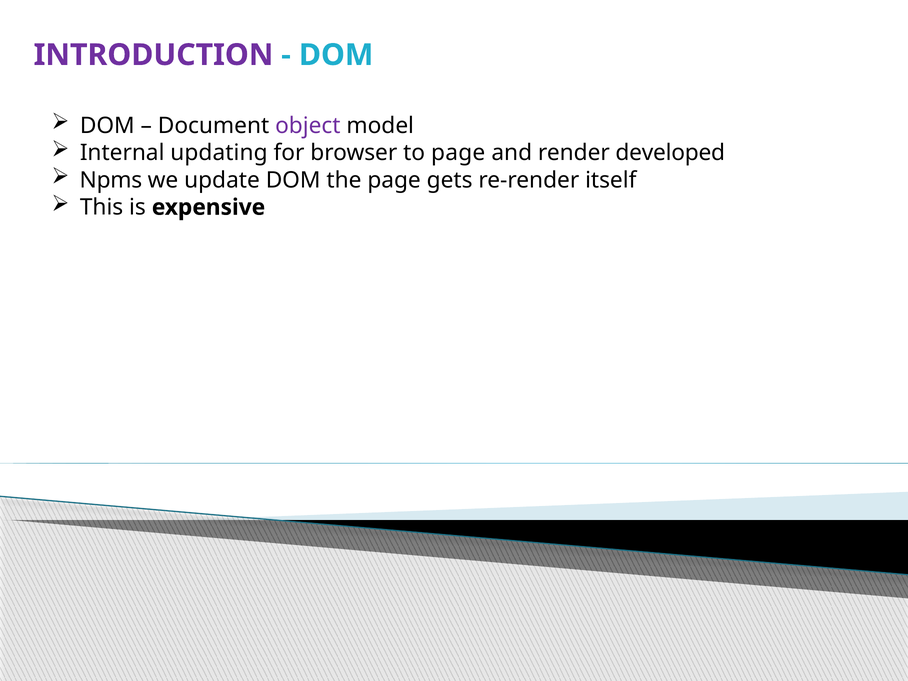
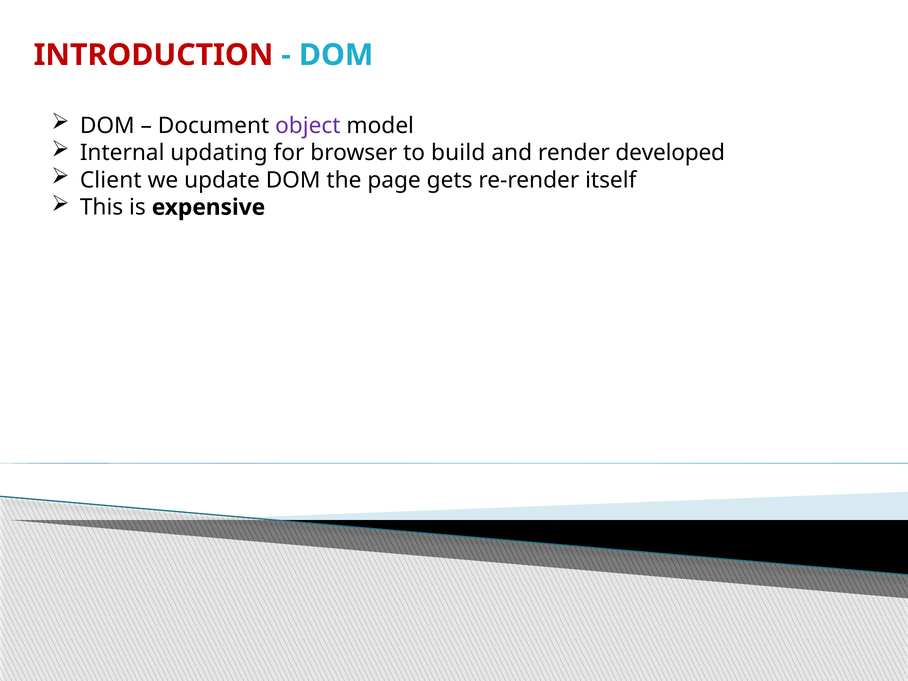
INTRODUCTION colour: purple -> red
to page: page -> build
Npms: Npms -> Client
